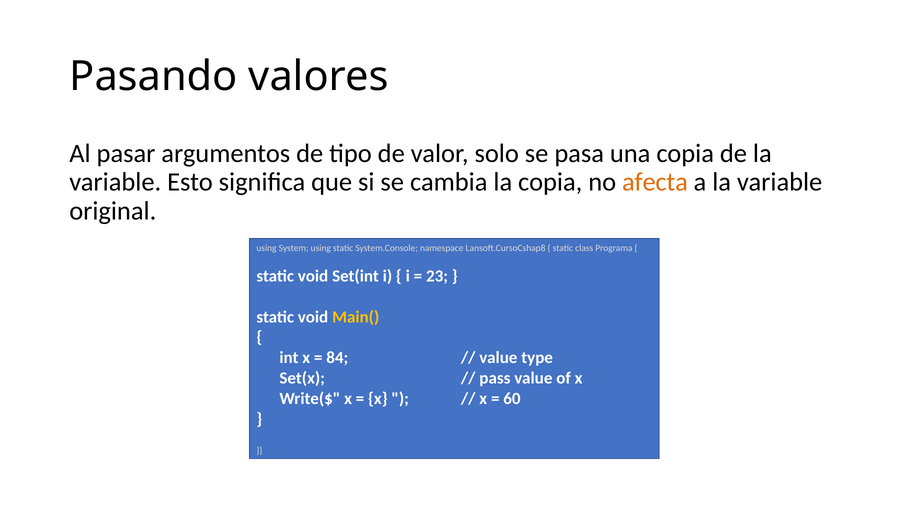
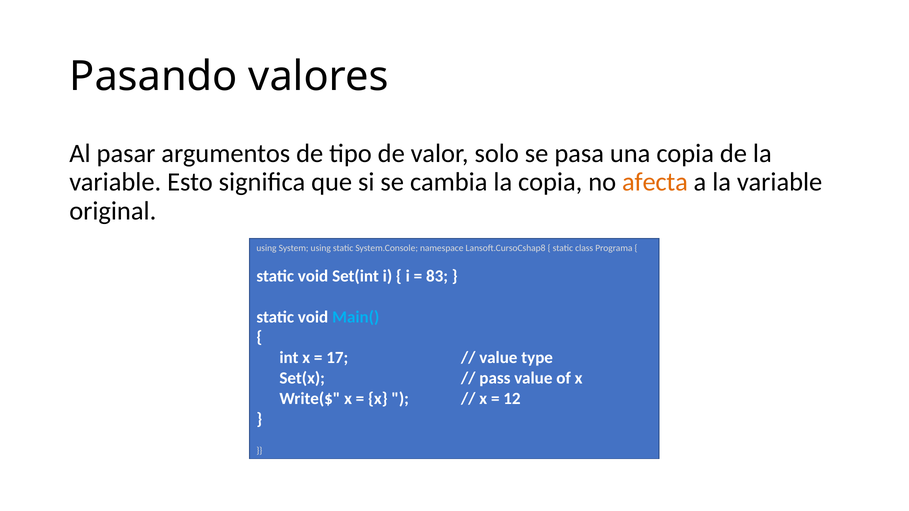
23: 23 -> 83
Main( colour: yellow -> light blue
84: 84 -> 17
60: 60 -> 12
